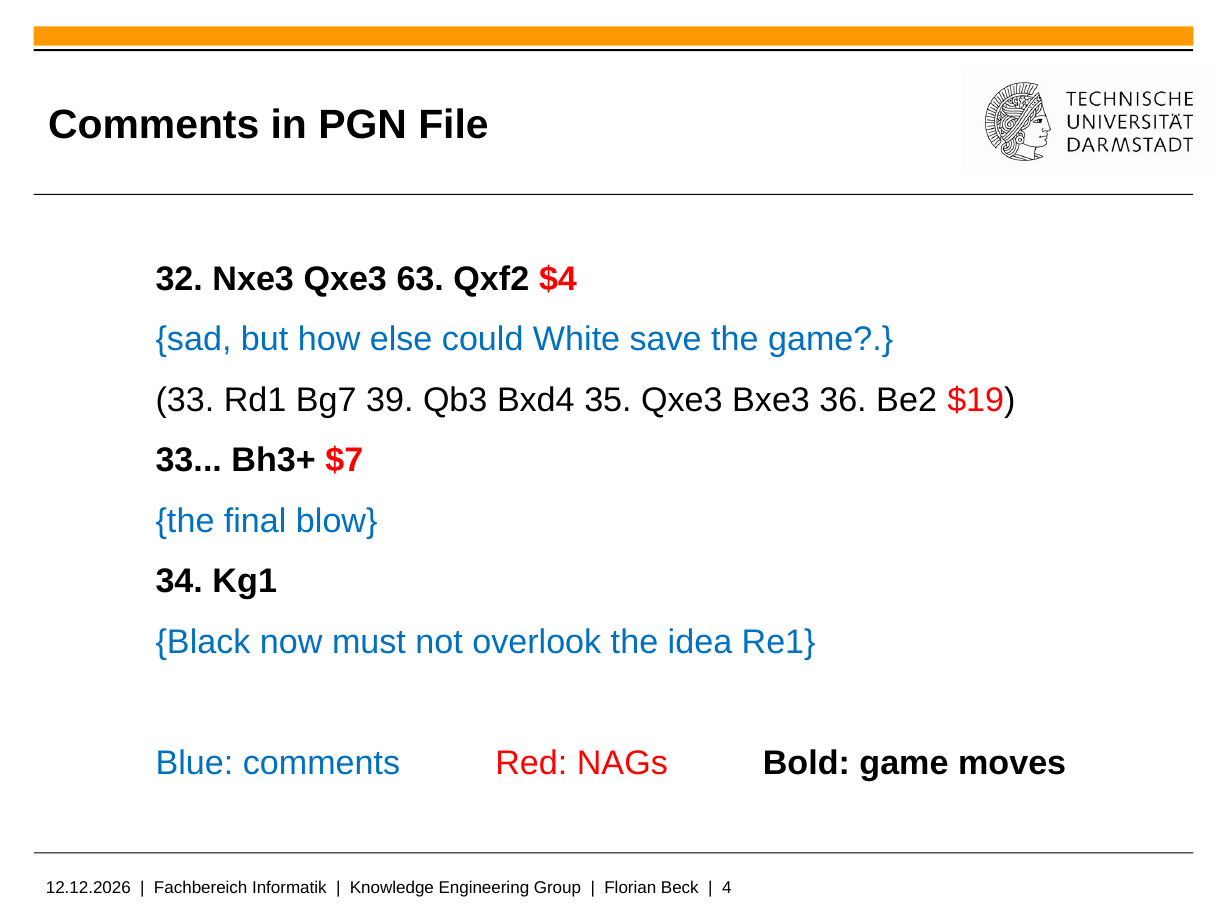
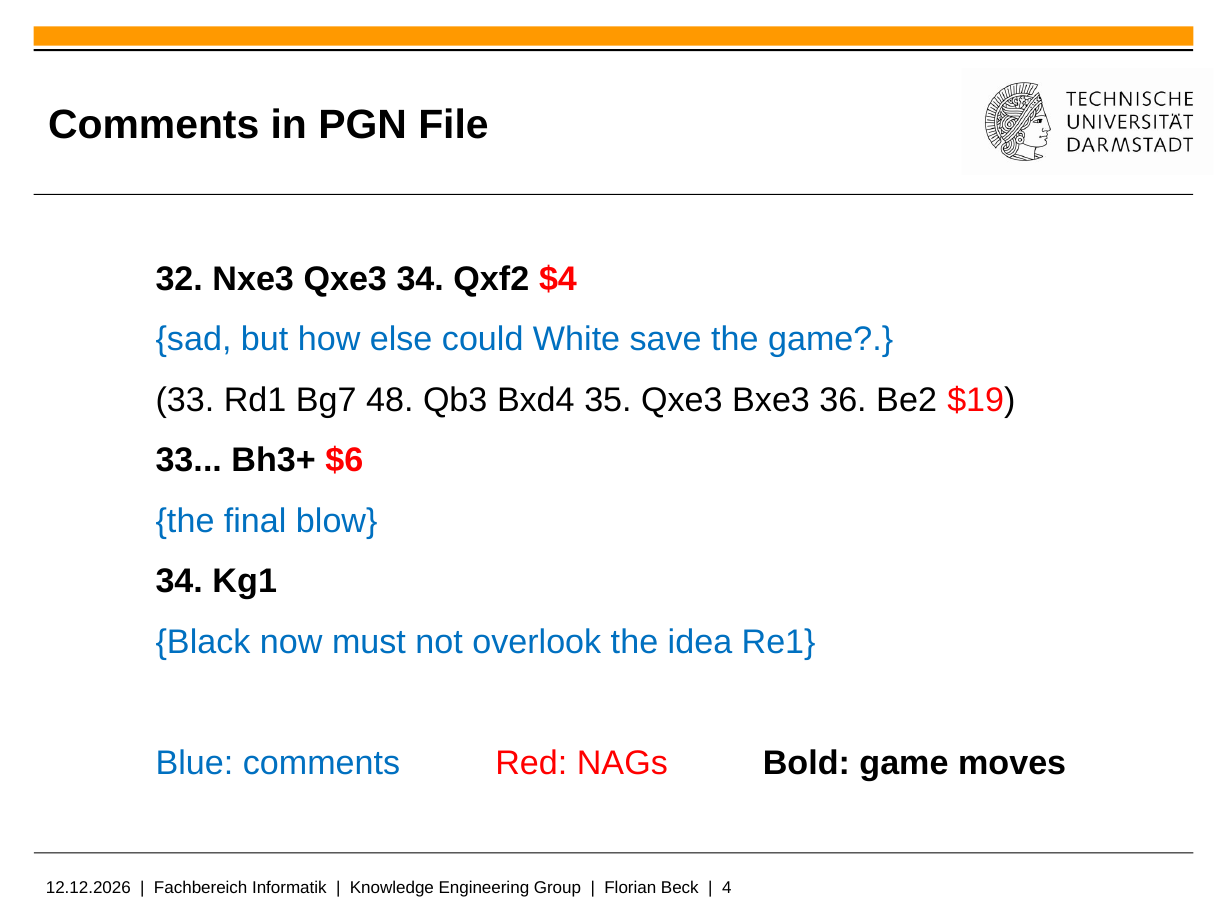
Qxe3 63: 63 -> 34
39: 39 -> 48
$7: $7 -> $6
